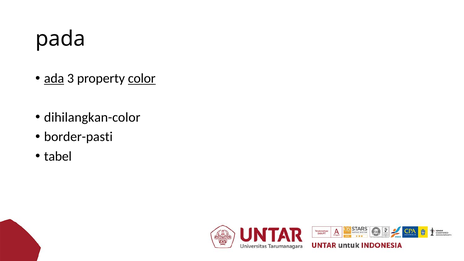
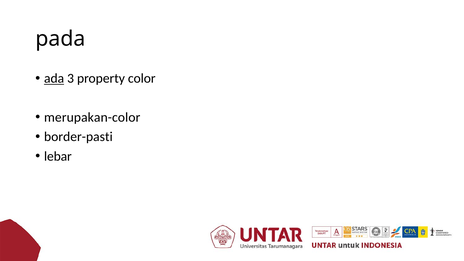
color underline: present -> none
dihilangkan-color: dihilangkan-color -> merupakan-color
tabel: tabel -> lebar
